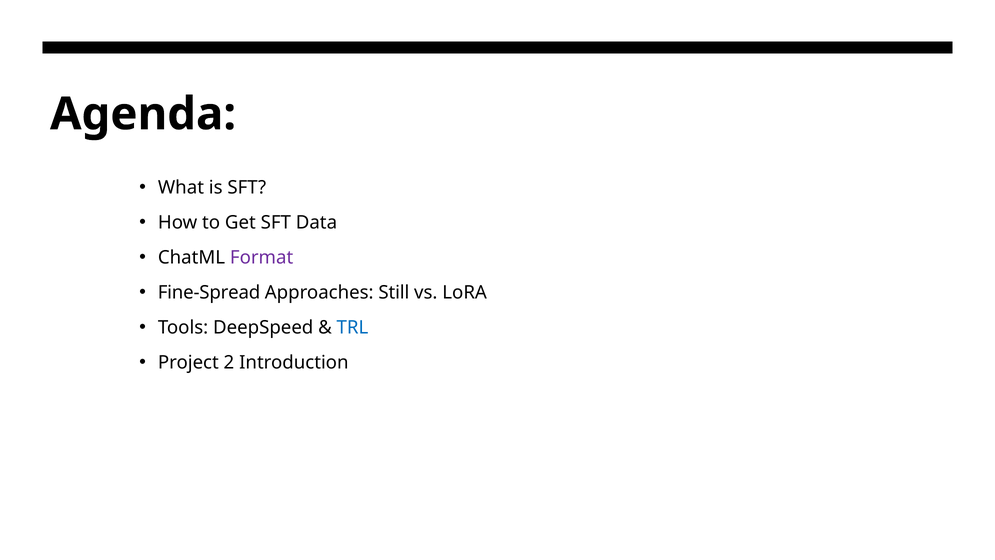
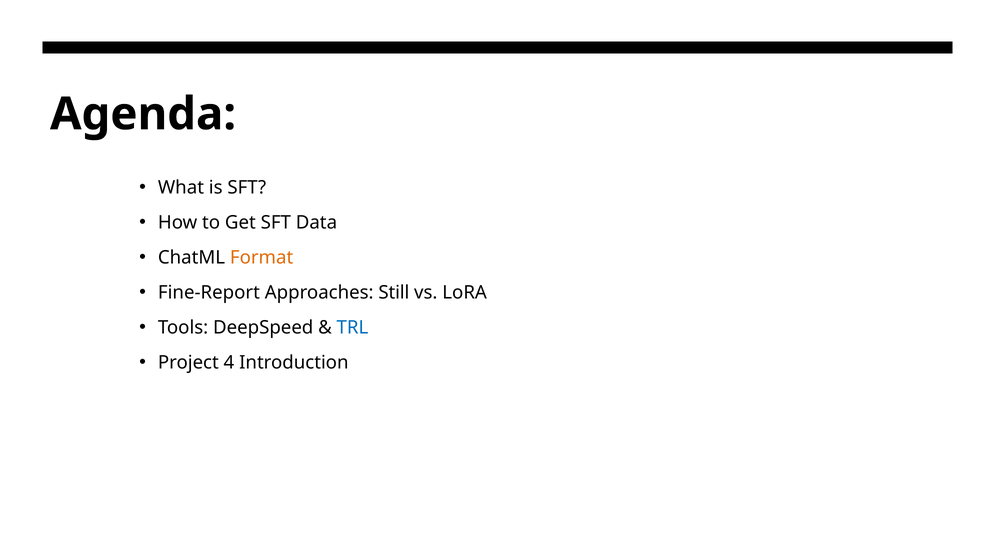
Format colour: purple -> orange
Fine-Spread: Fine-Spread -> Fine-Report
2: 2 -> 4
